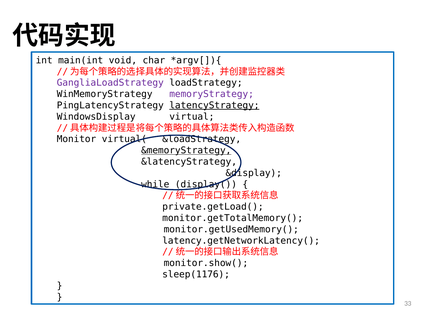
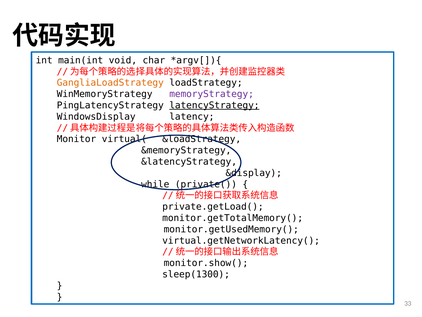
GangliaLoadStrategy colour: purple -> orange
virtual: virtual -> latency
&memoryStrategy underline: present -> none
display(: display( -> private(
latency.getNetworkLatency(: latency.getNetworkLatency( -> virtual.getNetworkLatency(
sleep(1176: sleep(1176 -> sleep(1300
